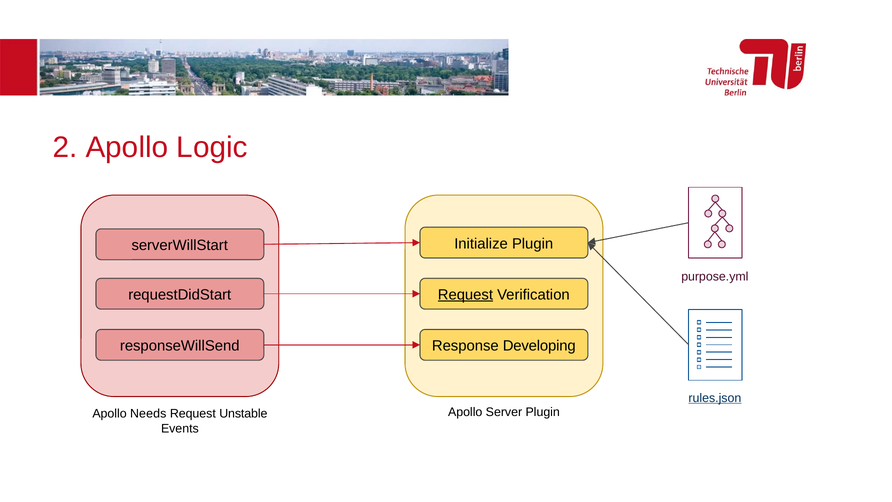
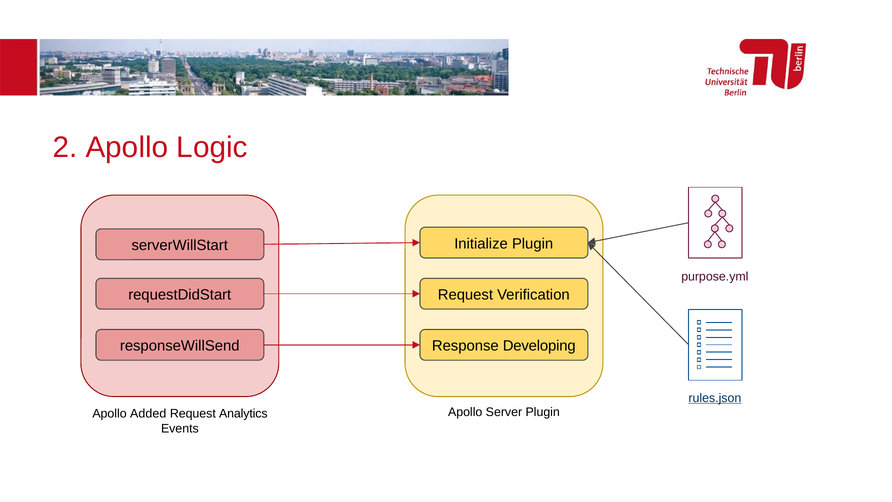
Request at (465, 295) underline: present -> none
Needs: Needs -> Added
Unstable: Unstable -> Analytics
